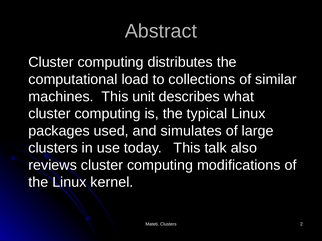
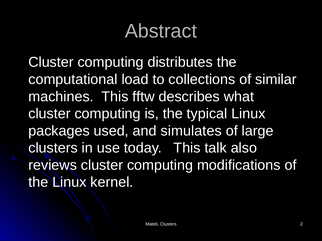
unit: unit -> fftw
